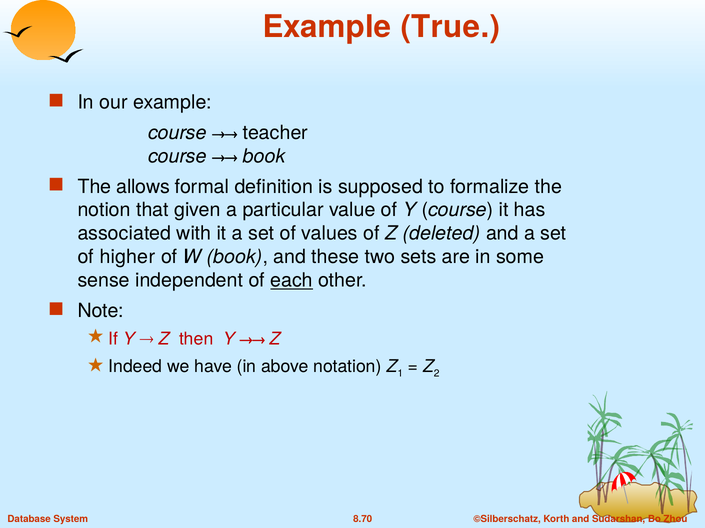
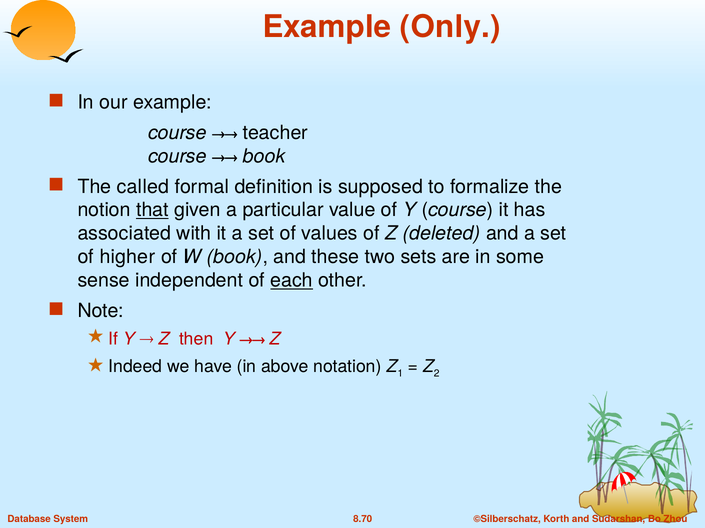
True: True -> Only
allows: allows -> called
that underline: none -> present
